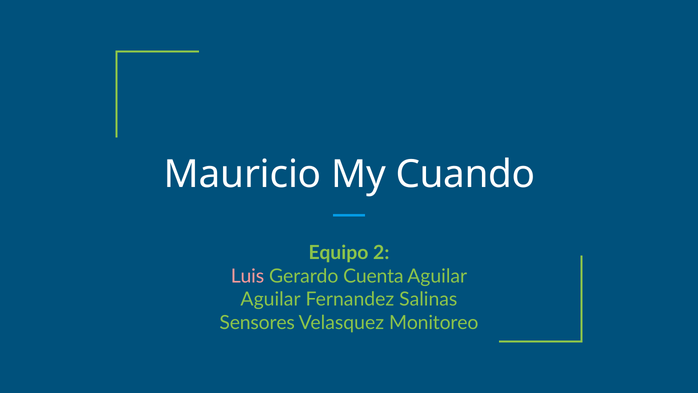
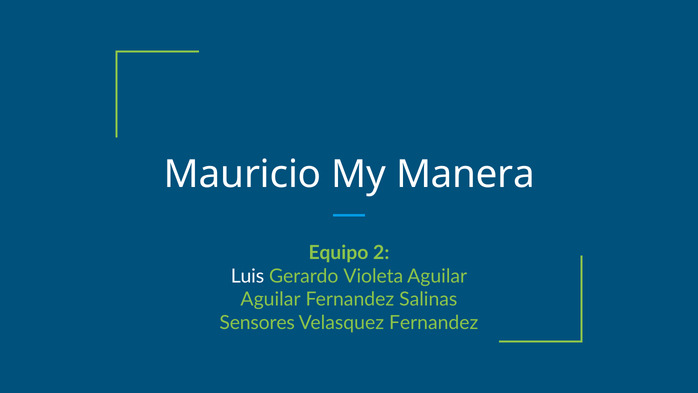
Cuando: Cuando -> Manera
Luis colour: pink -> white
Cuenta: Cuenta -> Violeta
Velasquez Monitoreo: Monitoreo -> Fernandez
